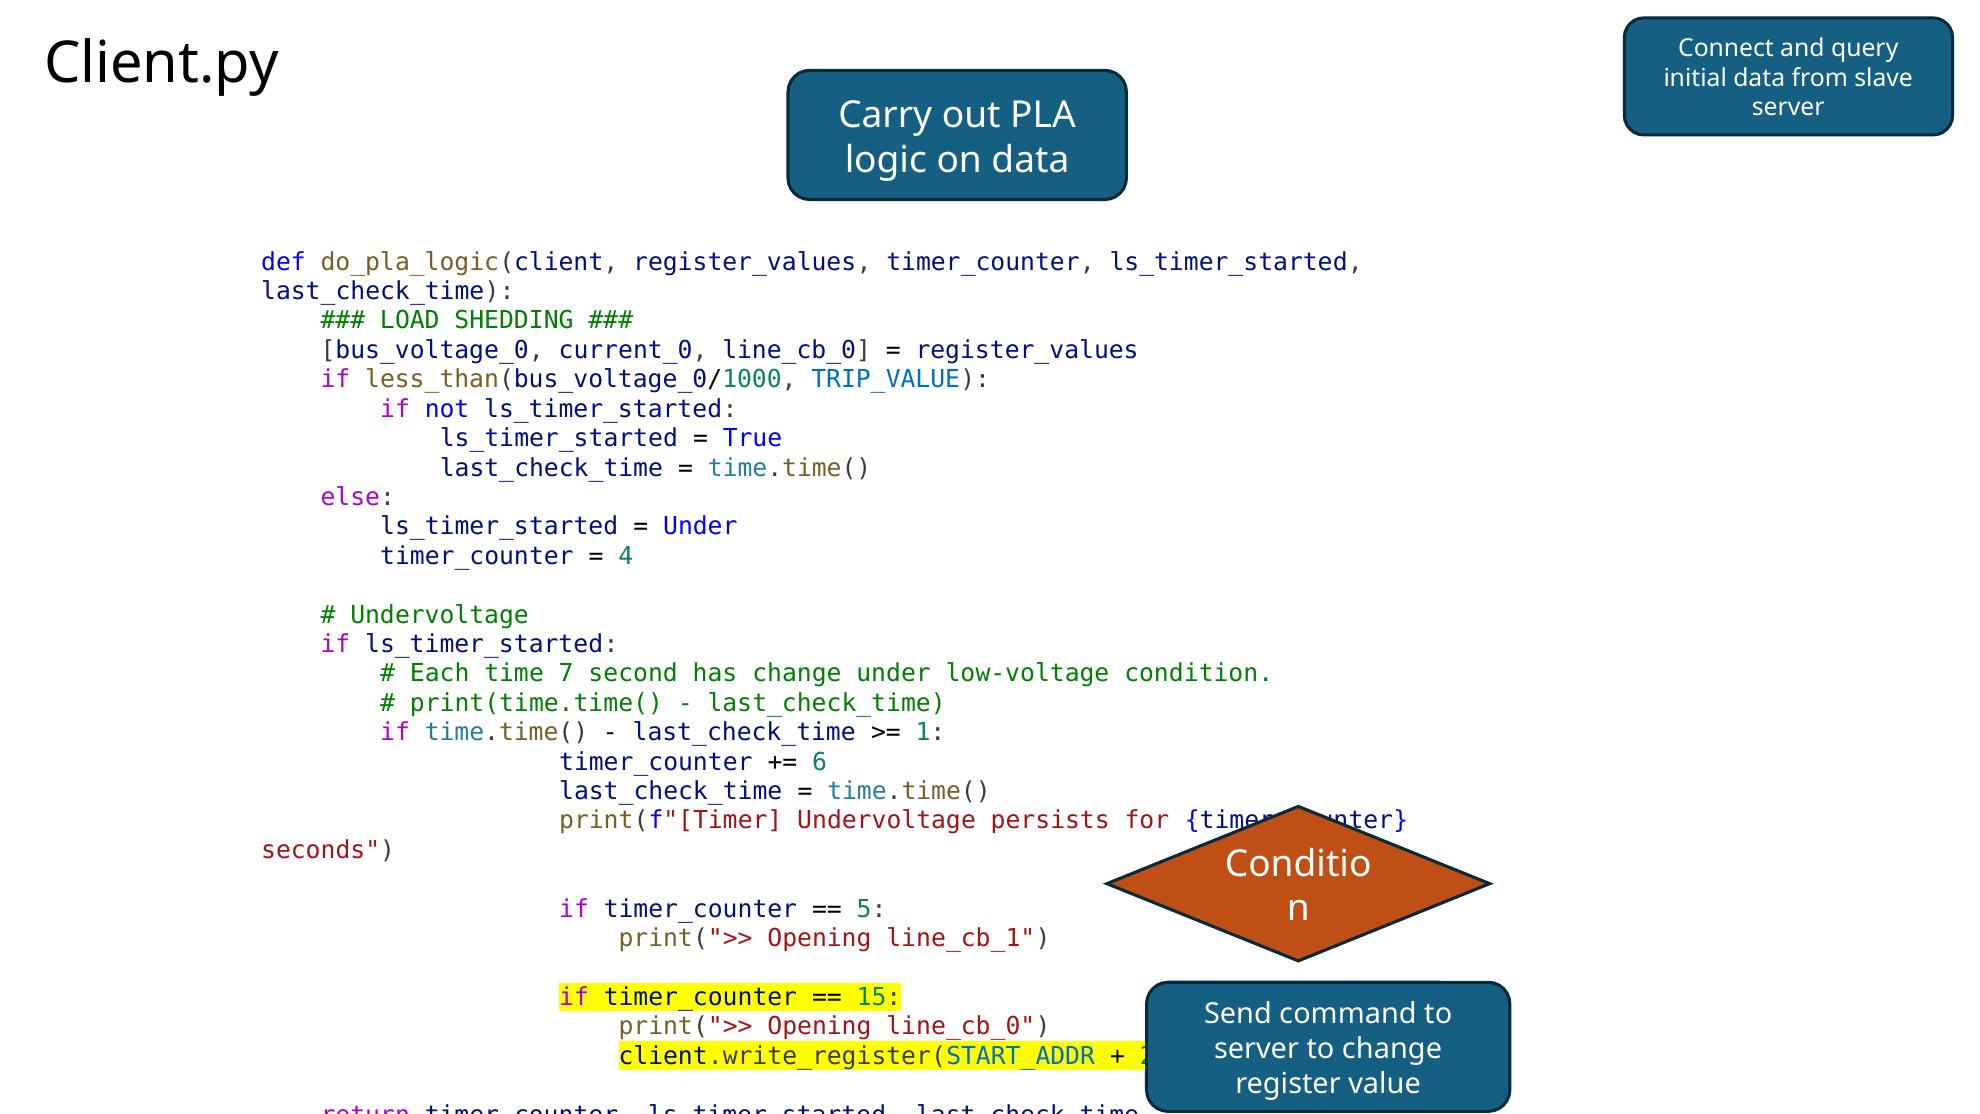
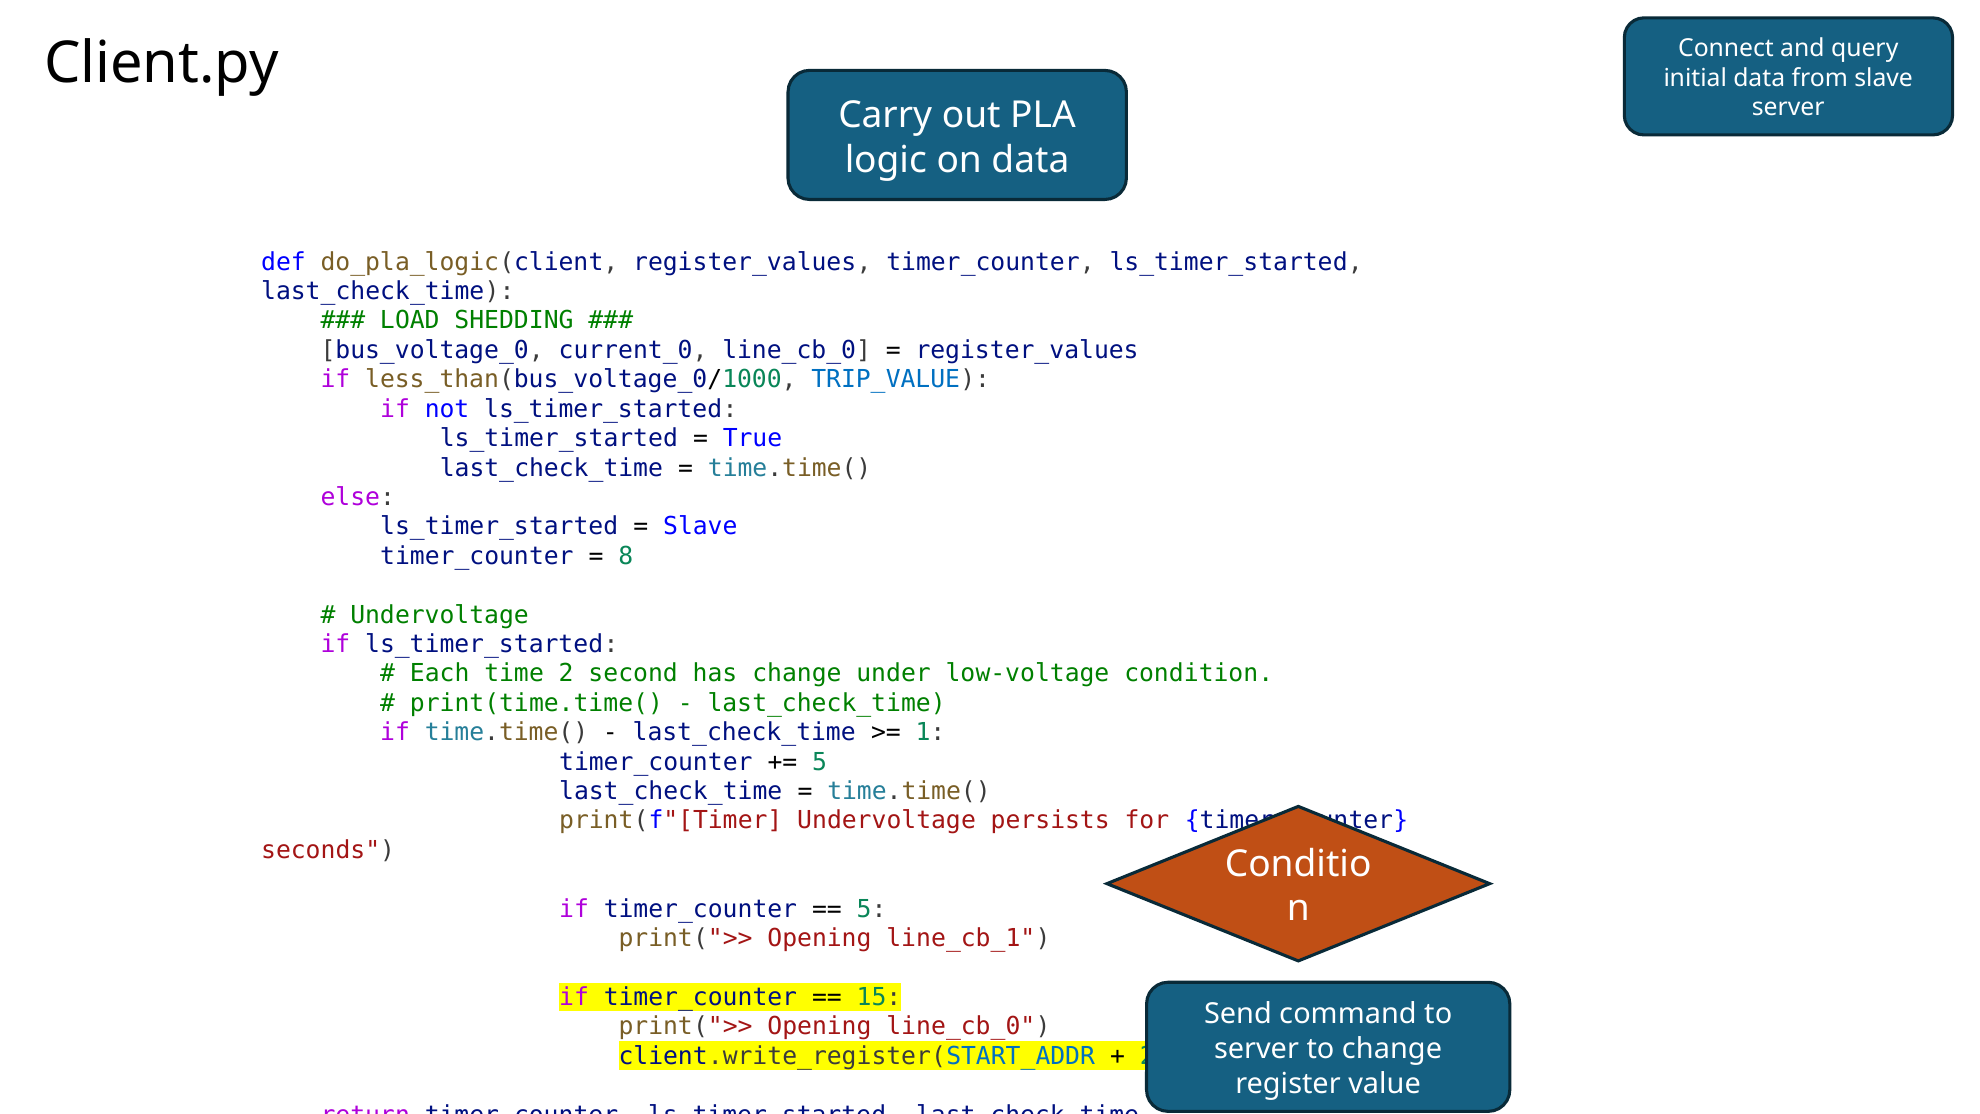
Under at (700, 527): Under -> Slave
4: 4 -> 8
time 7: 7 -> 2
6 at (820, 762): 6 -> 5
